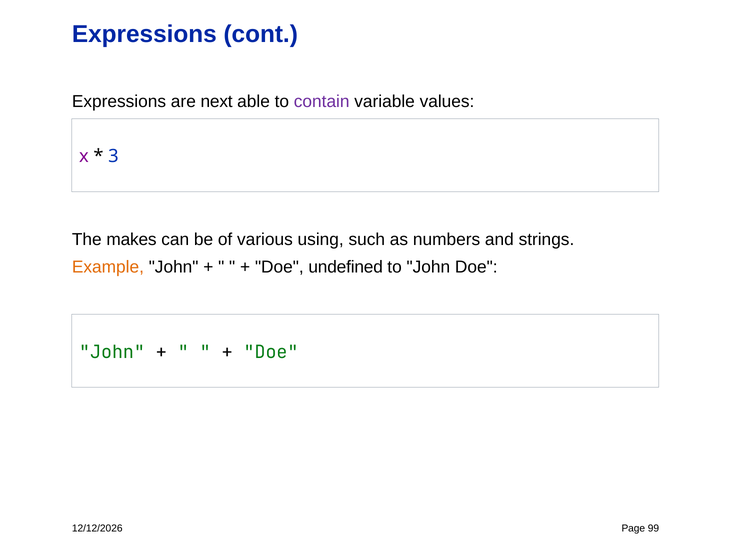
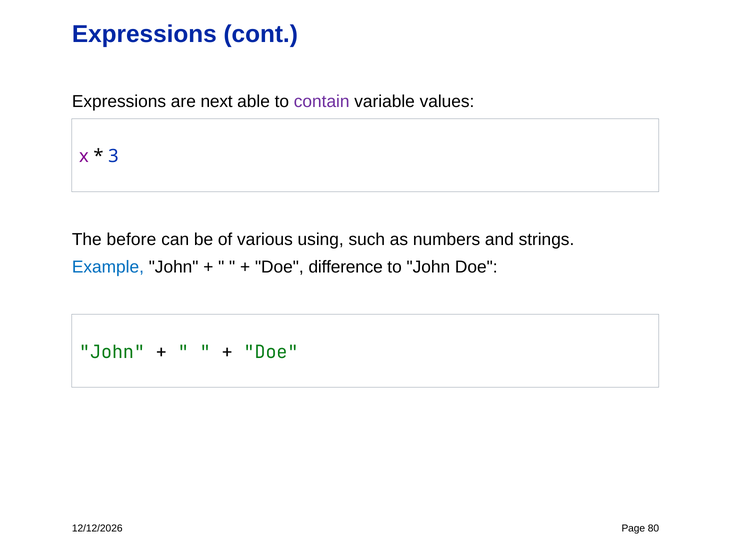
makes: makes -> before
Example colour: orange -> blue
undefined: undefined -> difference
99: 99 -> 80
